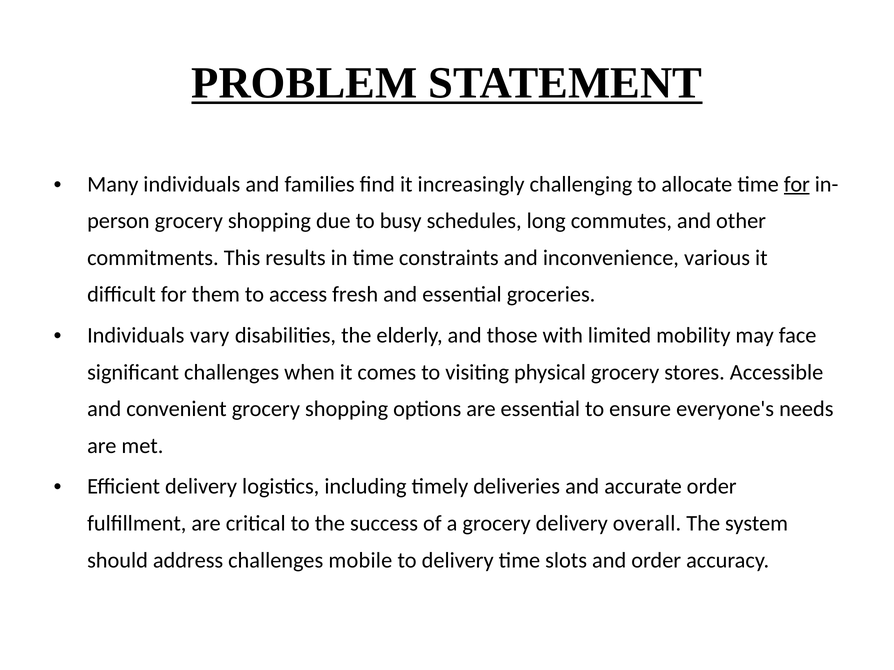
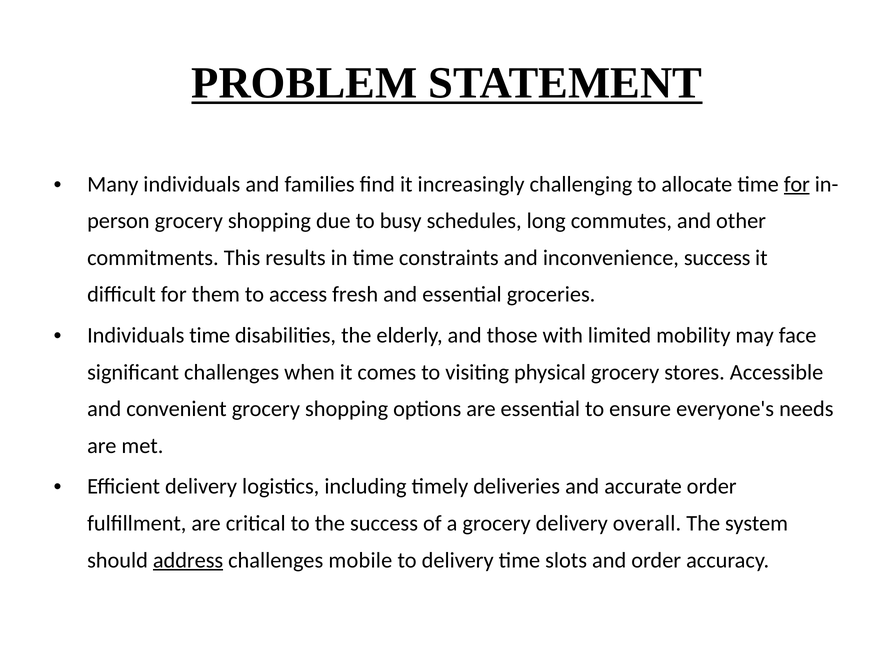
inconvenience various: various -> success
Individuals vary: vary -> time
address underline: none -> present
